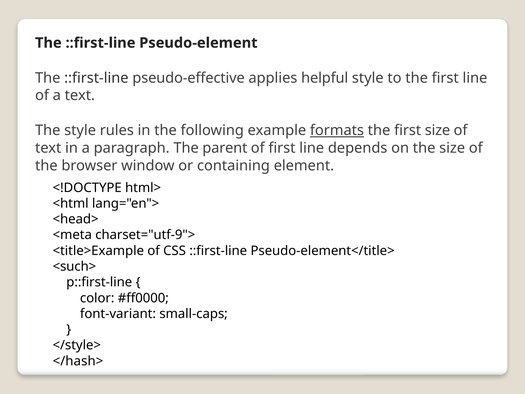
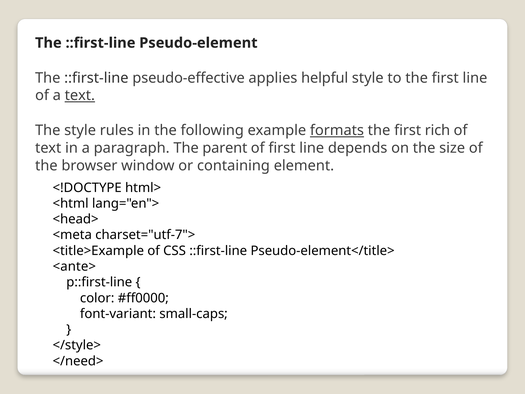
text at (80, 95) underline: none -> present
first size: size -> rich
charset="utf-9">: charset="utf-9"> -> charset="utf-7">
<such>: <such> -> <ante>
</hash>: </hash> -> </need>
